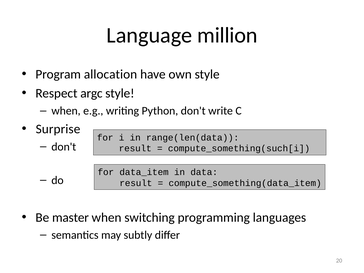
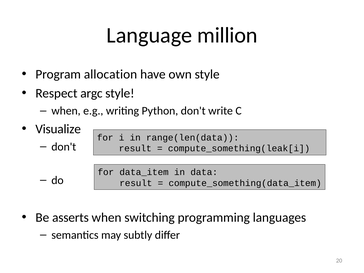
Surprise: Surprise -> Visualize
compute_something(such[i: compute_something(such[i -> compute_something(leak[i
master: master -> asserts
